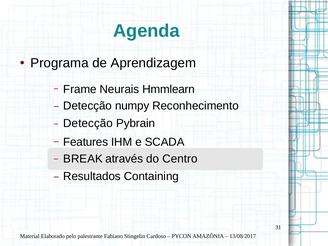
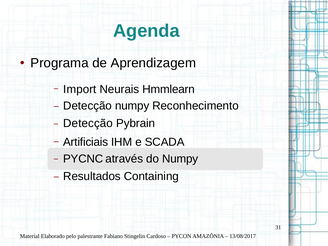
Frame: Frame -> Import
Features: Features -> Artificiais
BREAK: BREAK -> PYCNC
do Centro: Centro -> Numpy
